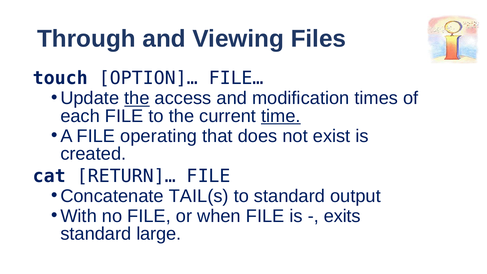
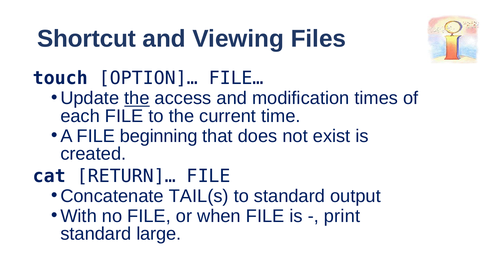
Through: Through -> Shortcut
time underline: present -> none
operating: operating -> beginning
exits: exits -> print
